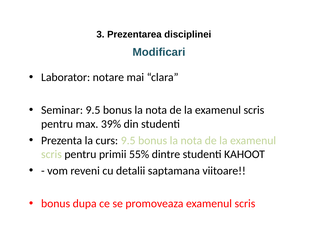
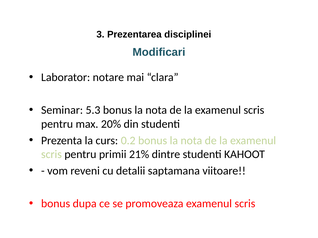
Seminar 9.5: 9.5 -> 5.3
39%: 39% -> 20%
curs 9.5: 9.5 -> 0.2
55%: 55% -> 21%
